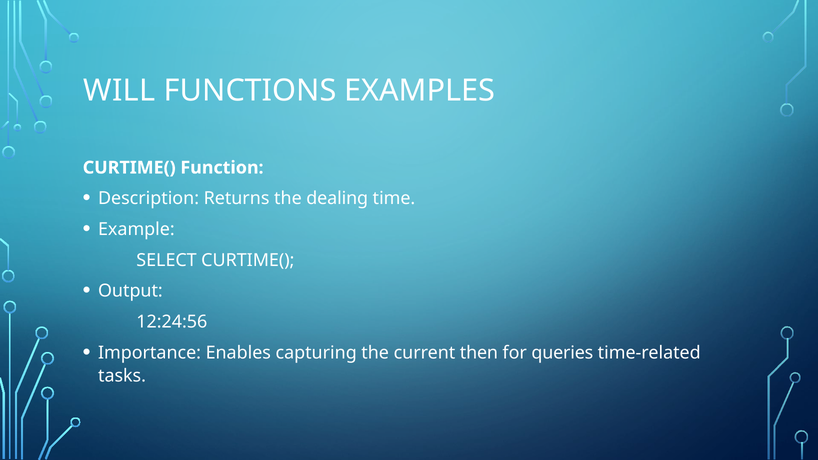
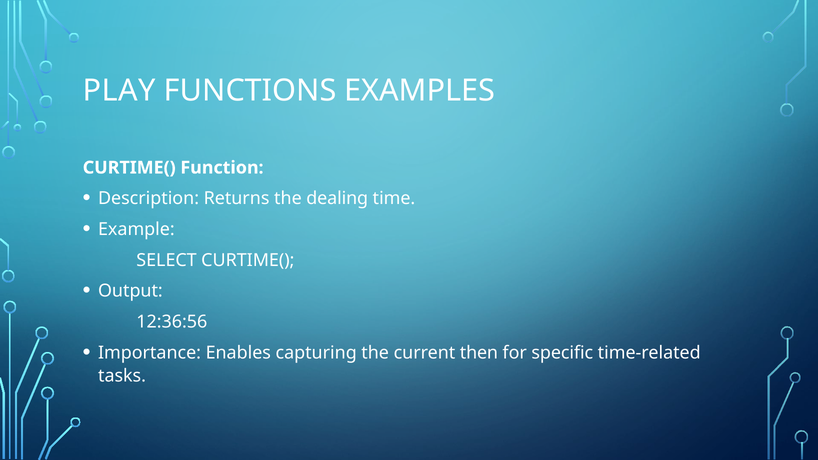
WILL: WILL -> PLAY
12:24:56: 12:24:56 -> 12:36:56
queries: queries -> specific
